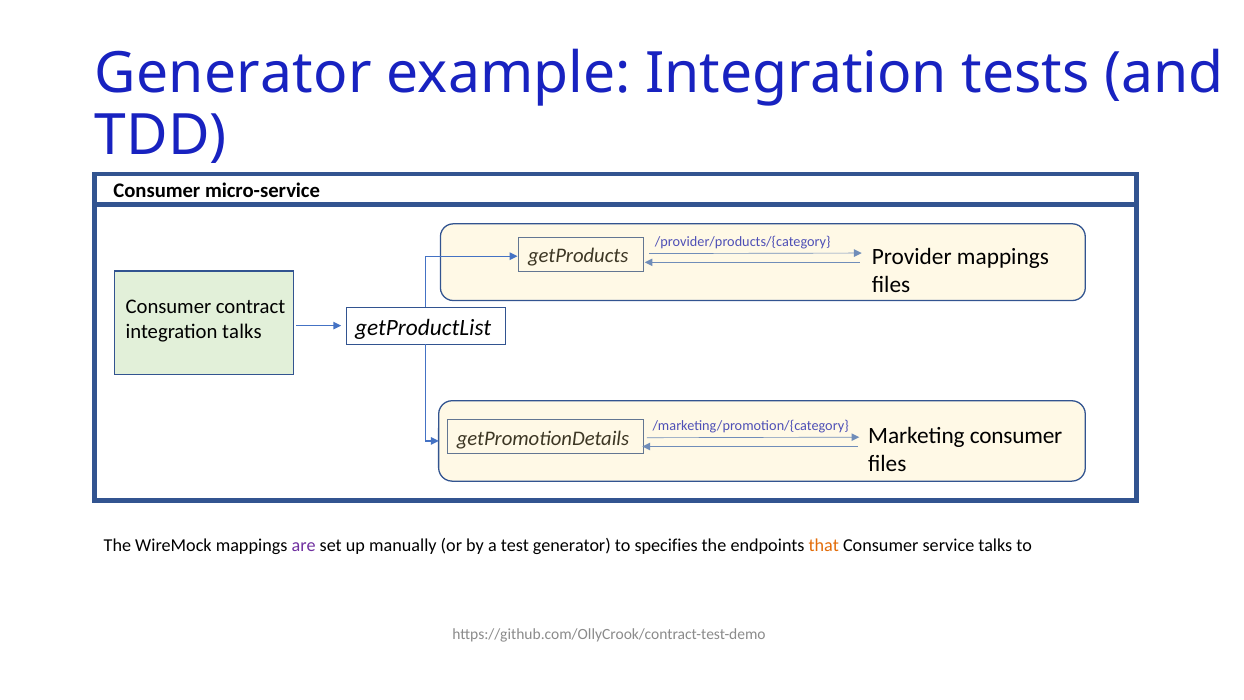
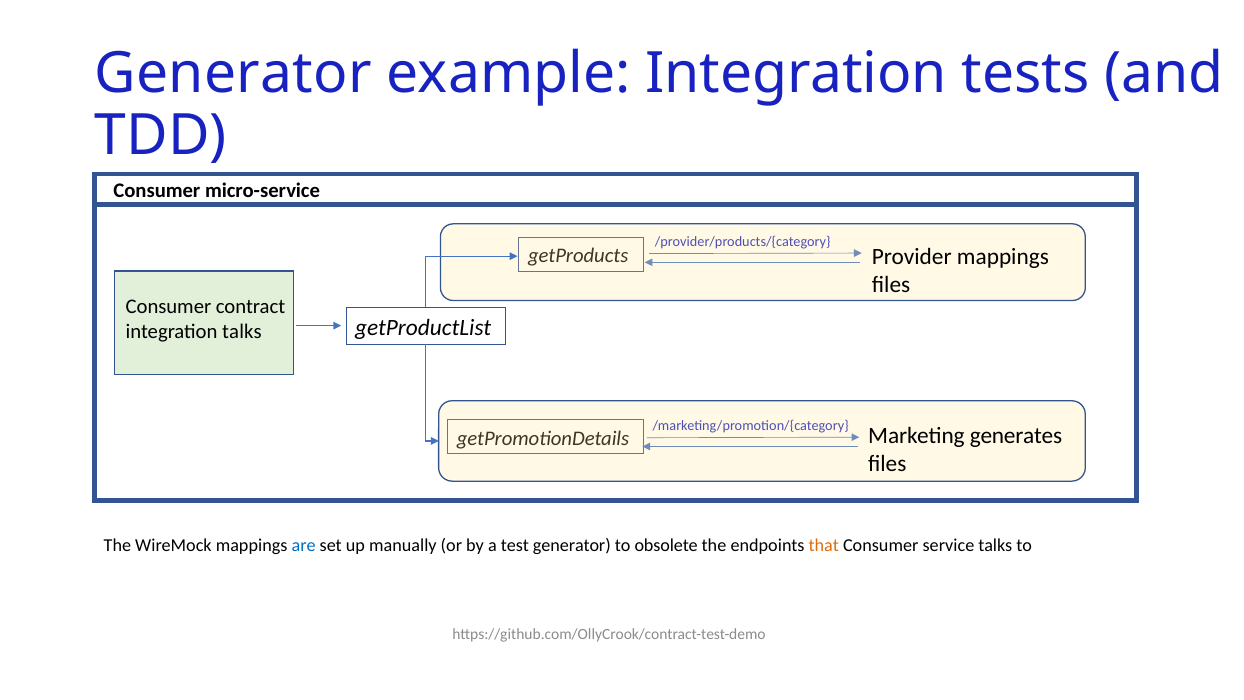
Marketing consumer: consumer -> generates
are colour: purple -> blue
specifies: specifies -> obsolete
